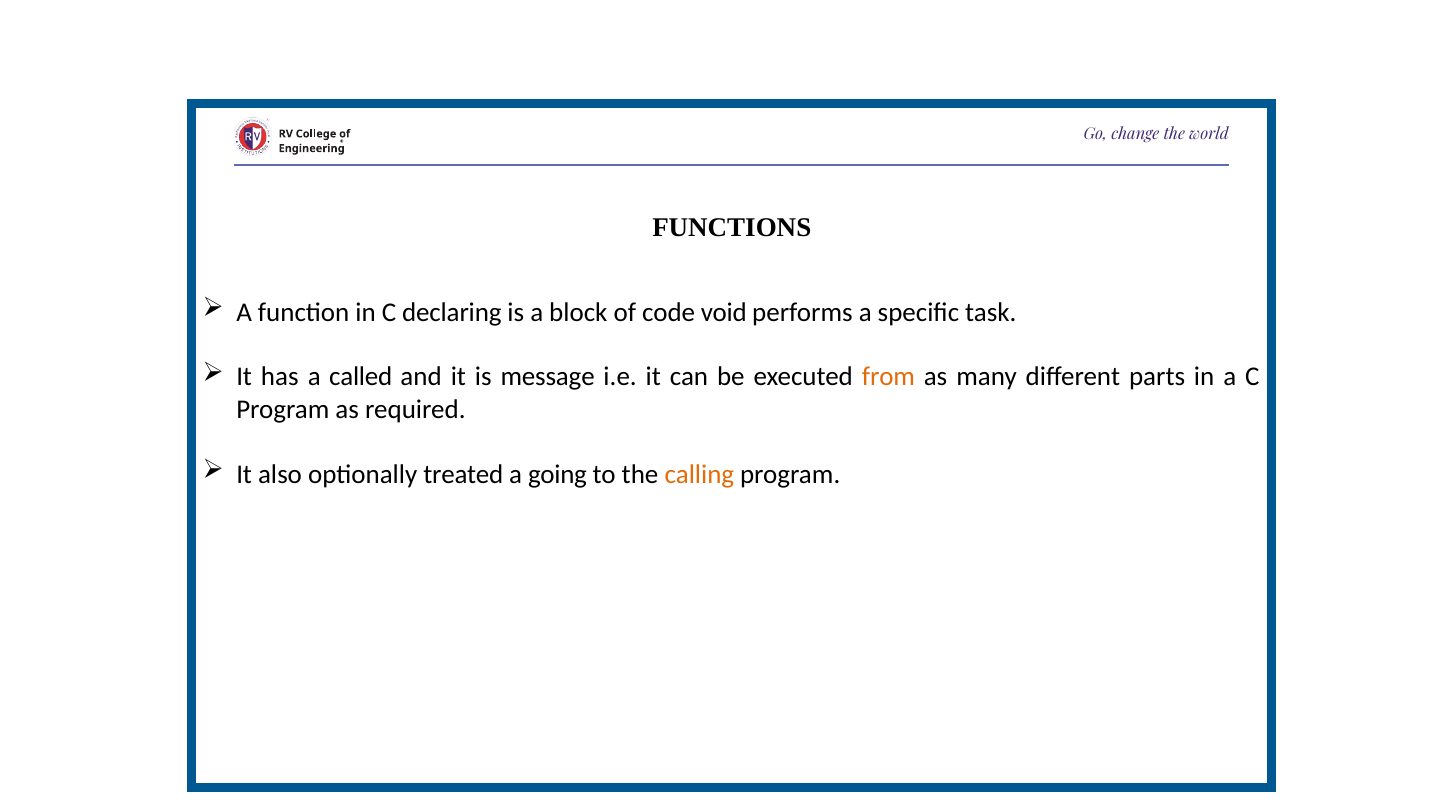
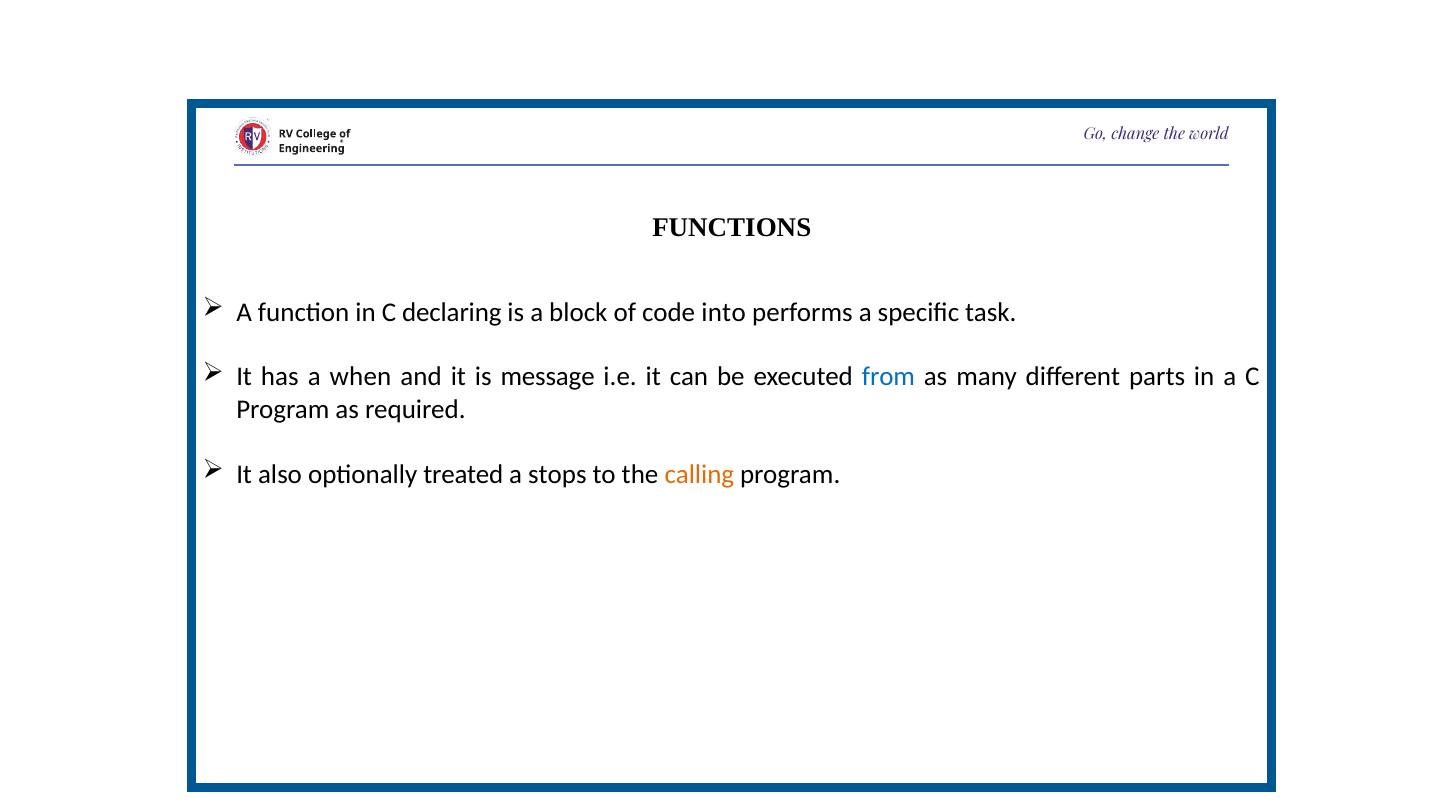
void: void -> into
called: called -> when
from colour: orange -> blue
going: going -> stops
